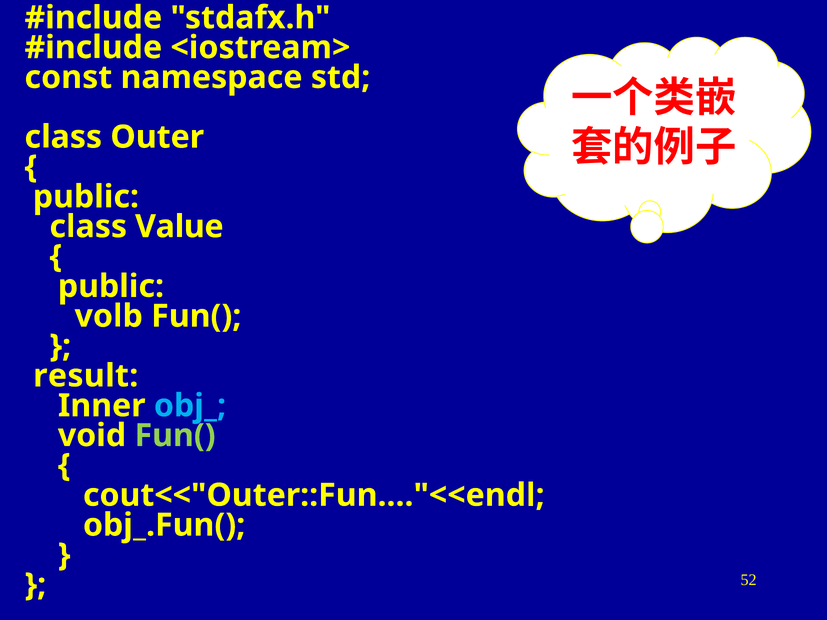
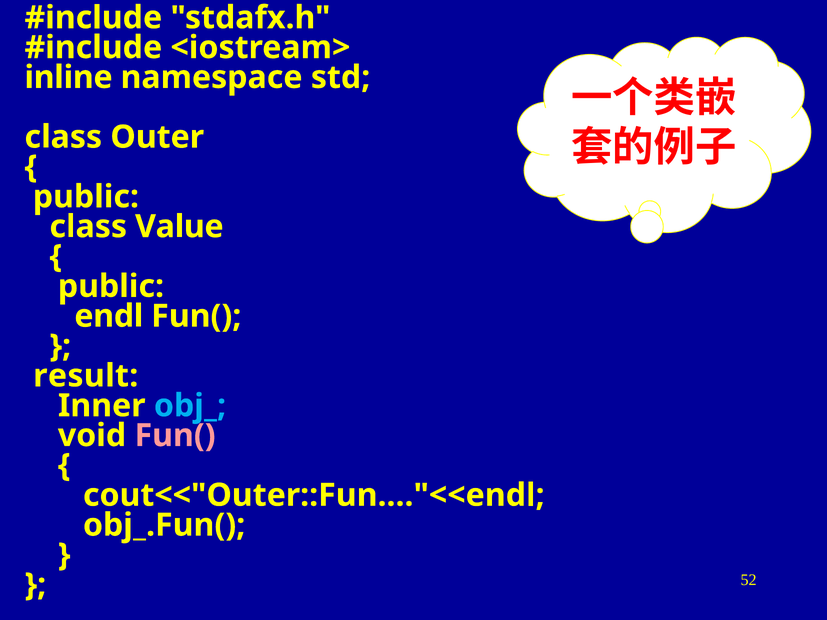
const: const -> inline
volb: volb -> endl
Fun( at (175, 436) colour: light green -> pink
